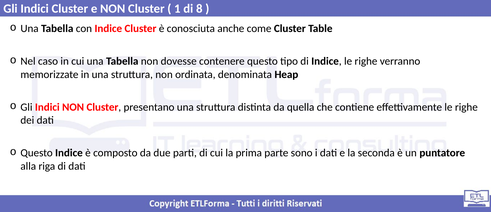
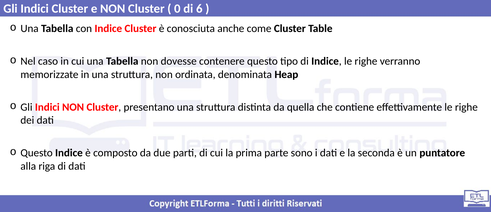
1: 1 -> 0
8: 8 -> 6
